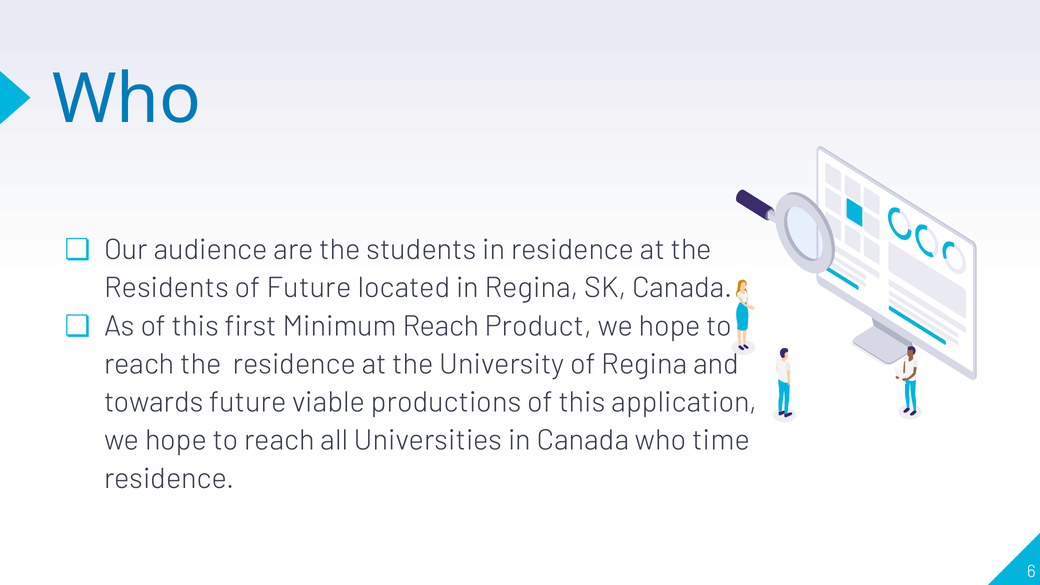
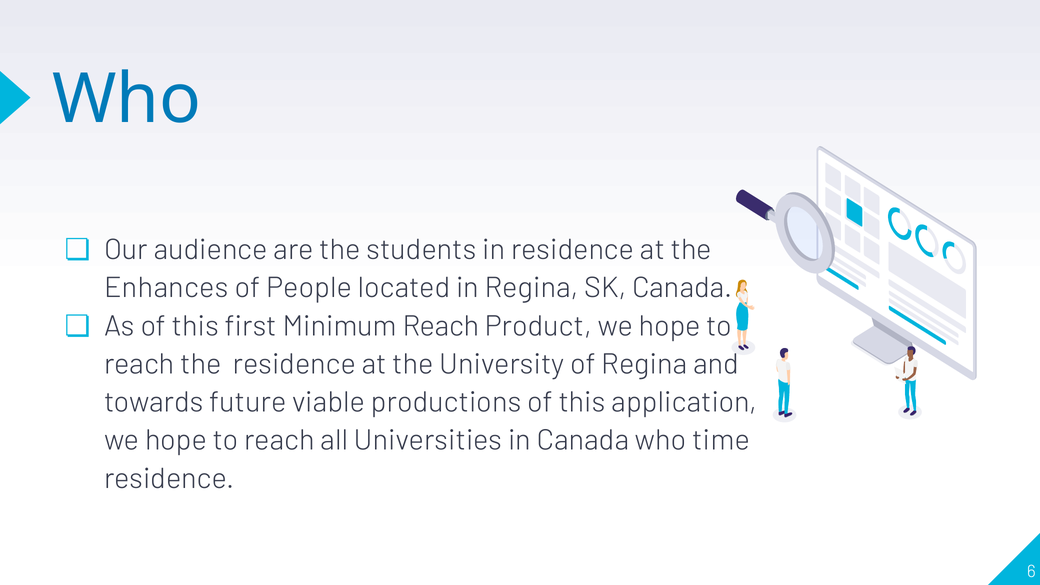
Residents: Residents -> Enhances
of Future: Future -> People
